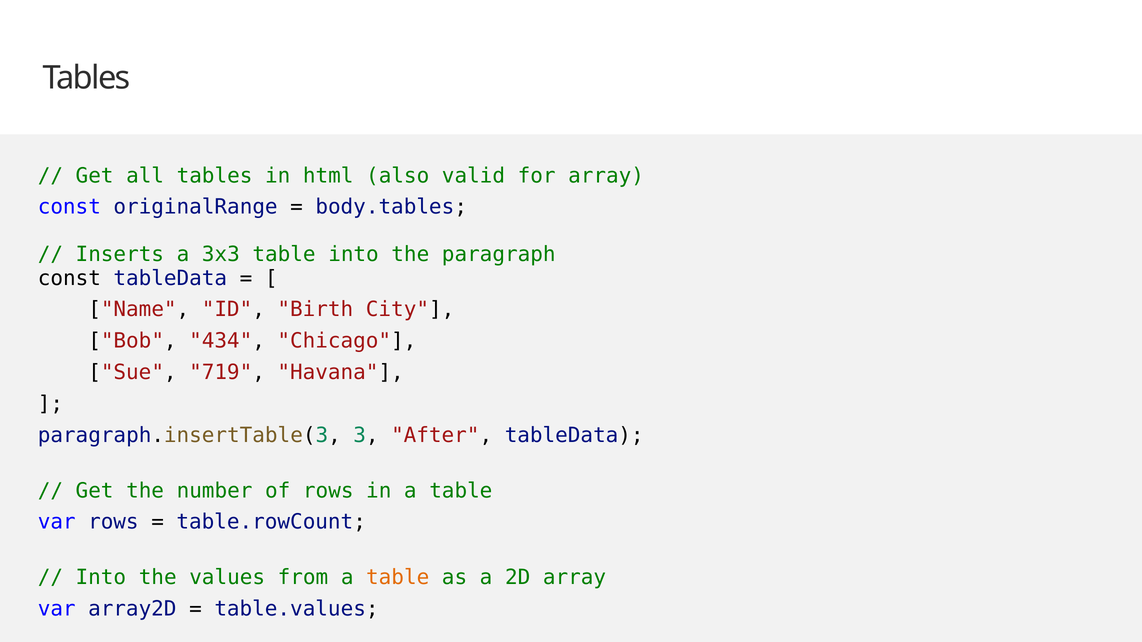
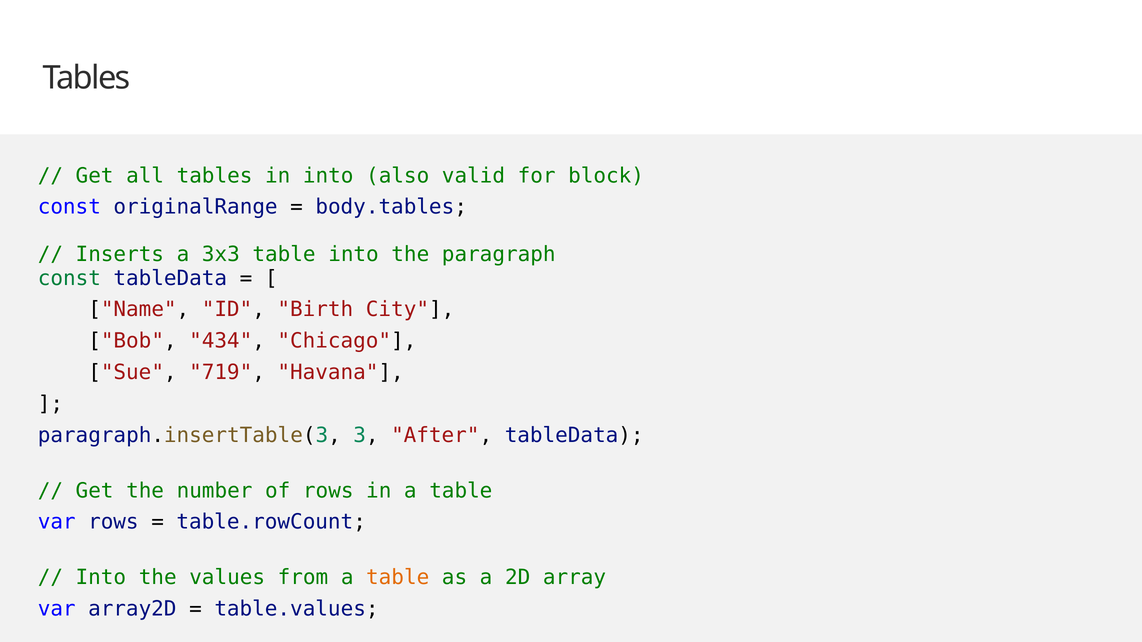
in html: html -> into
for array: array -> block
const at (69, 278) colour: black -> green
